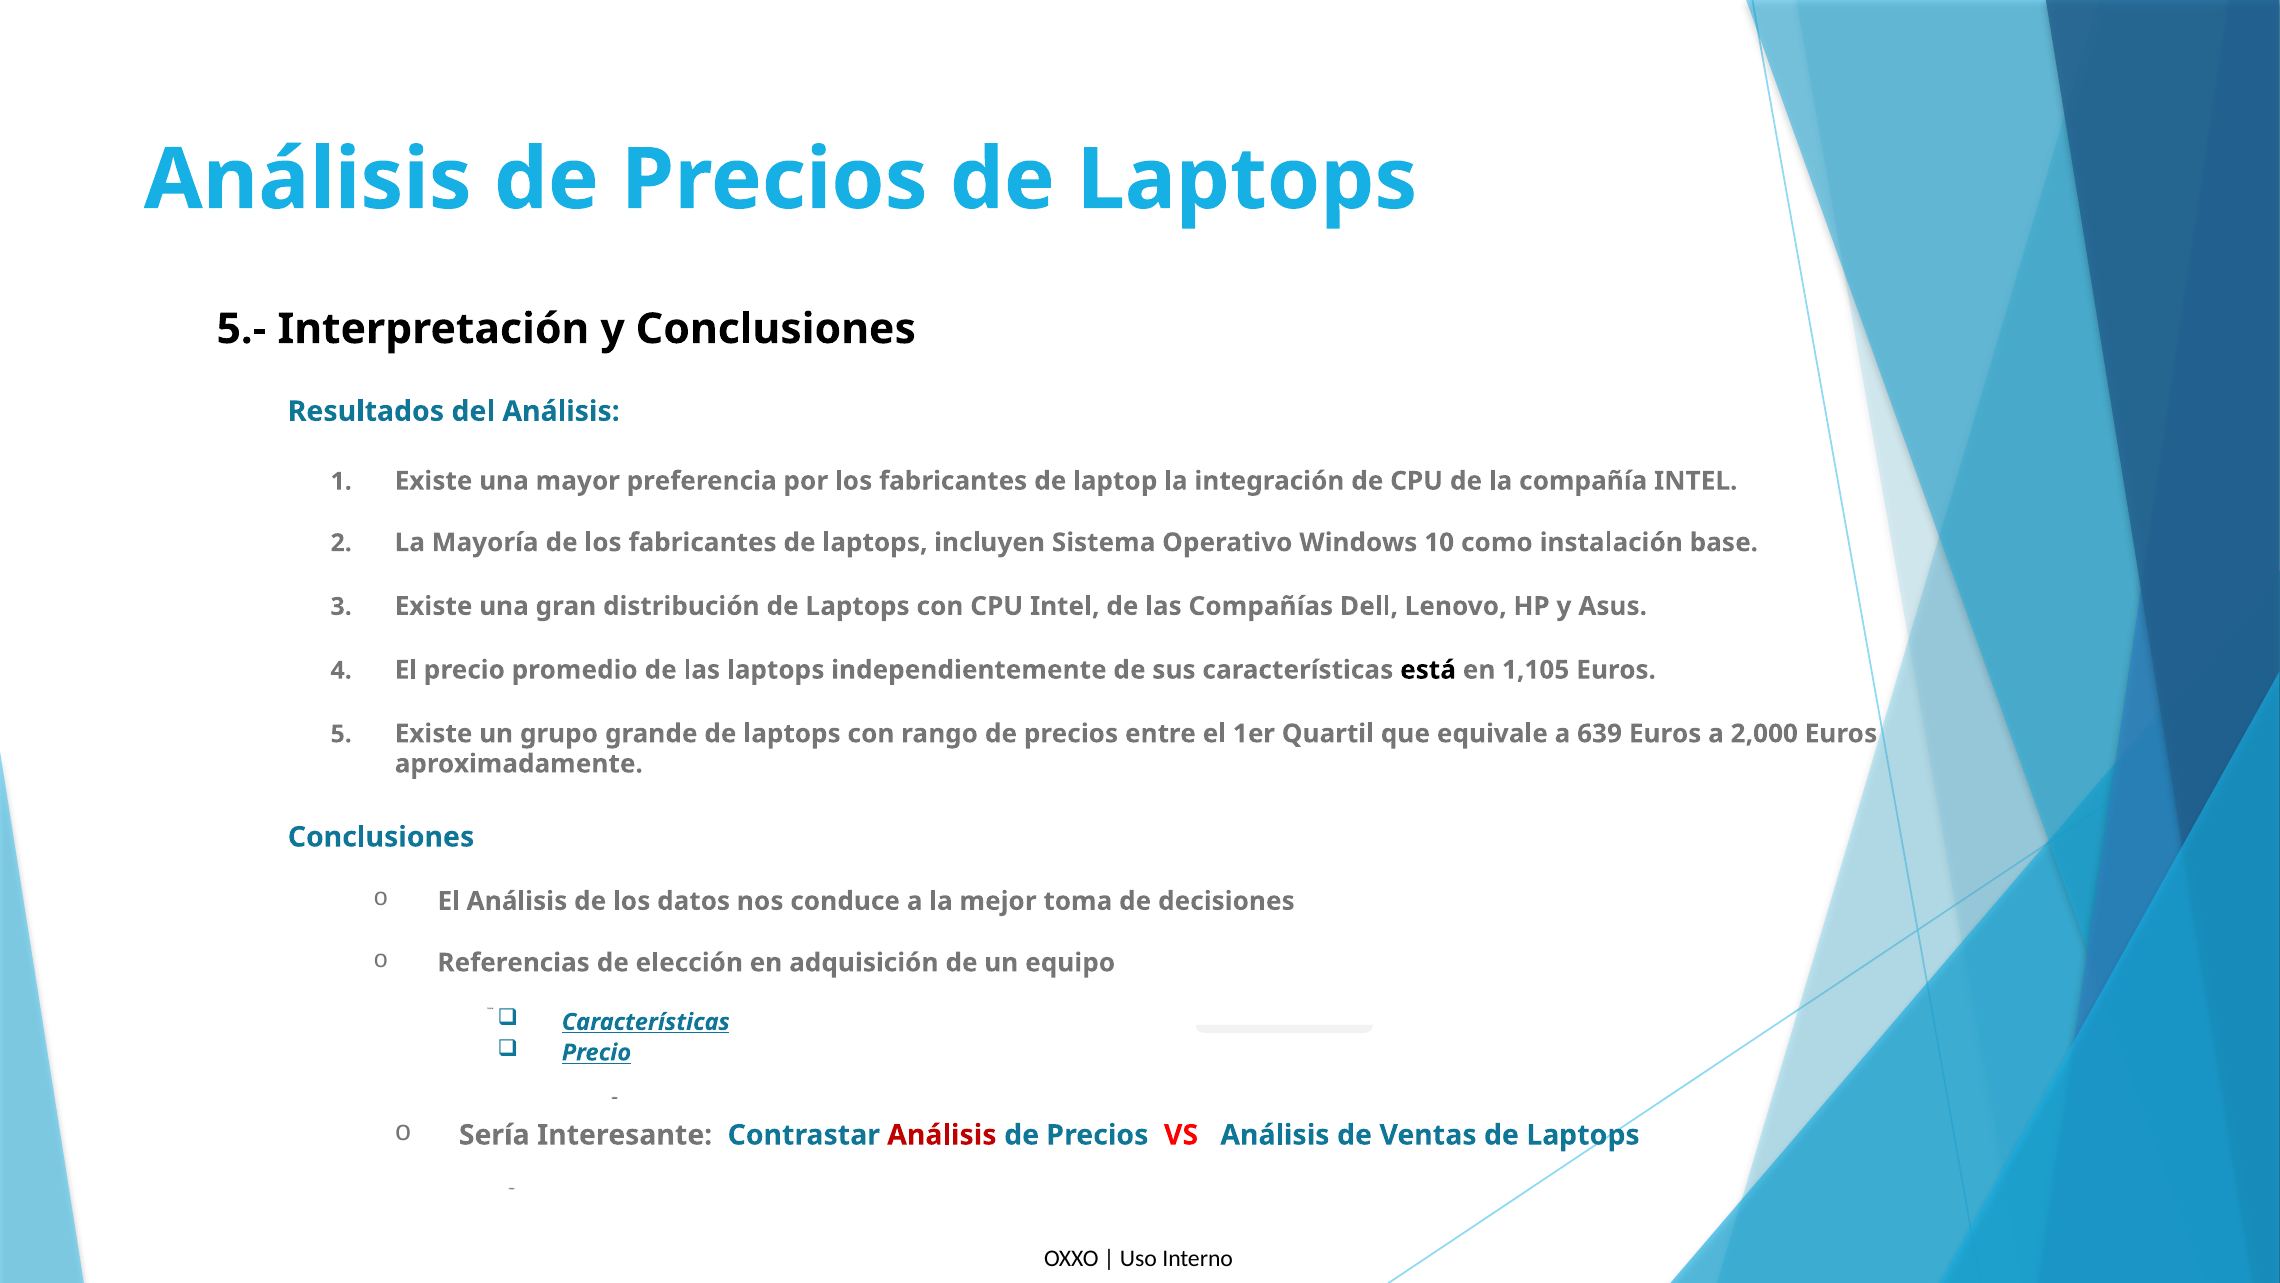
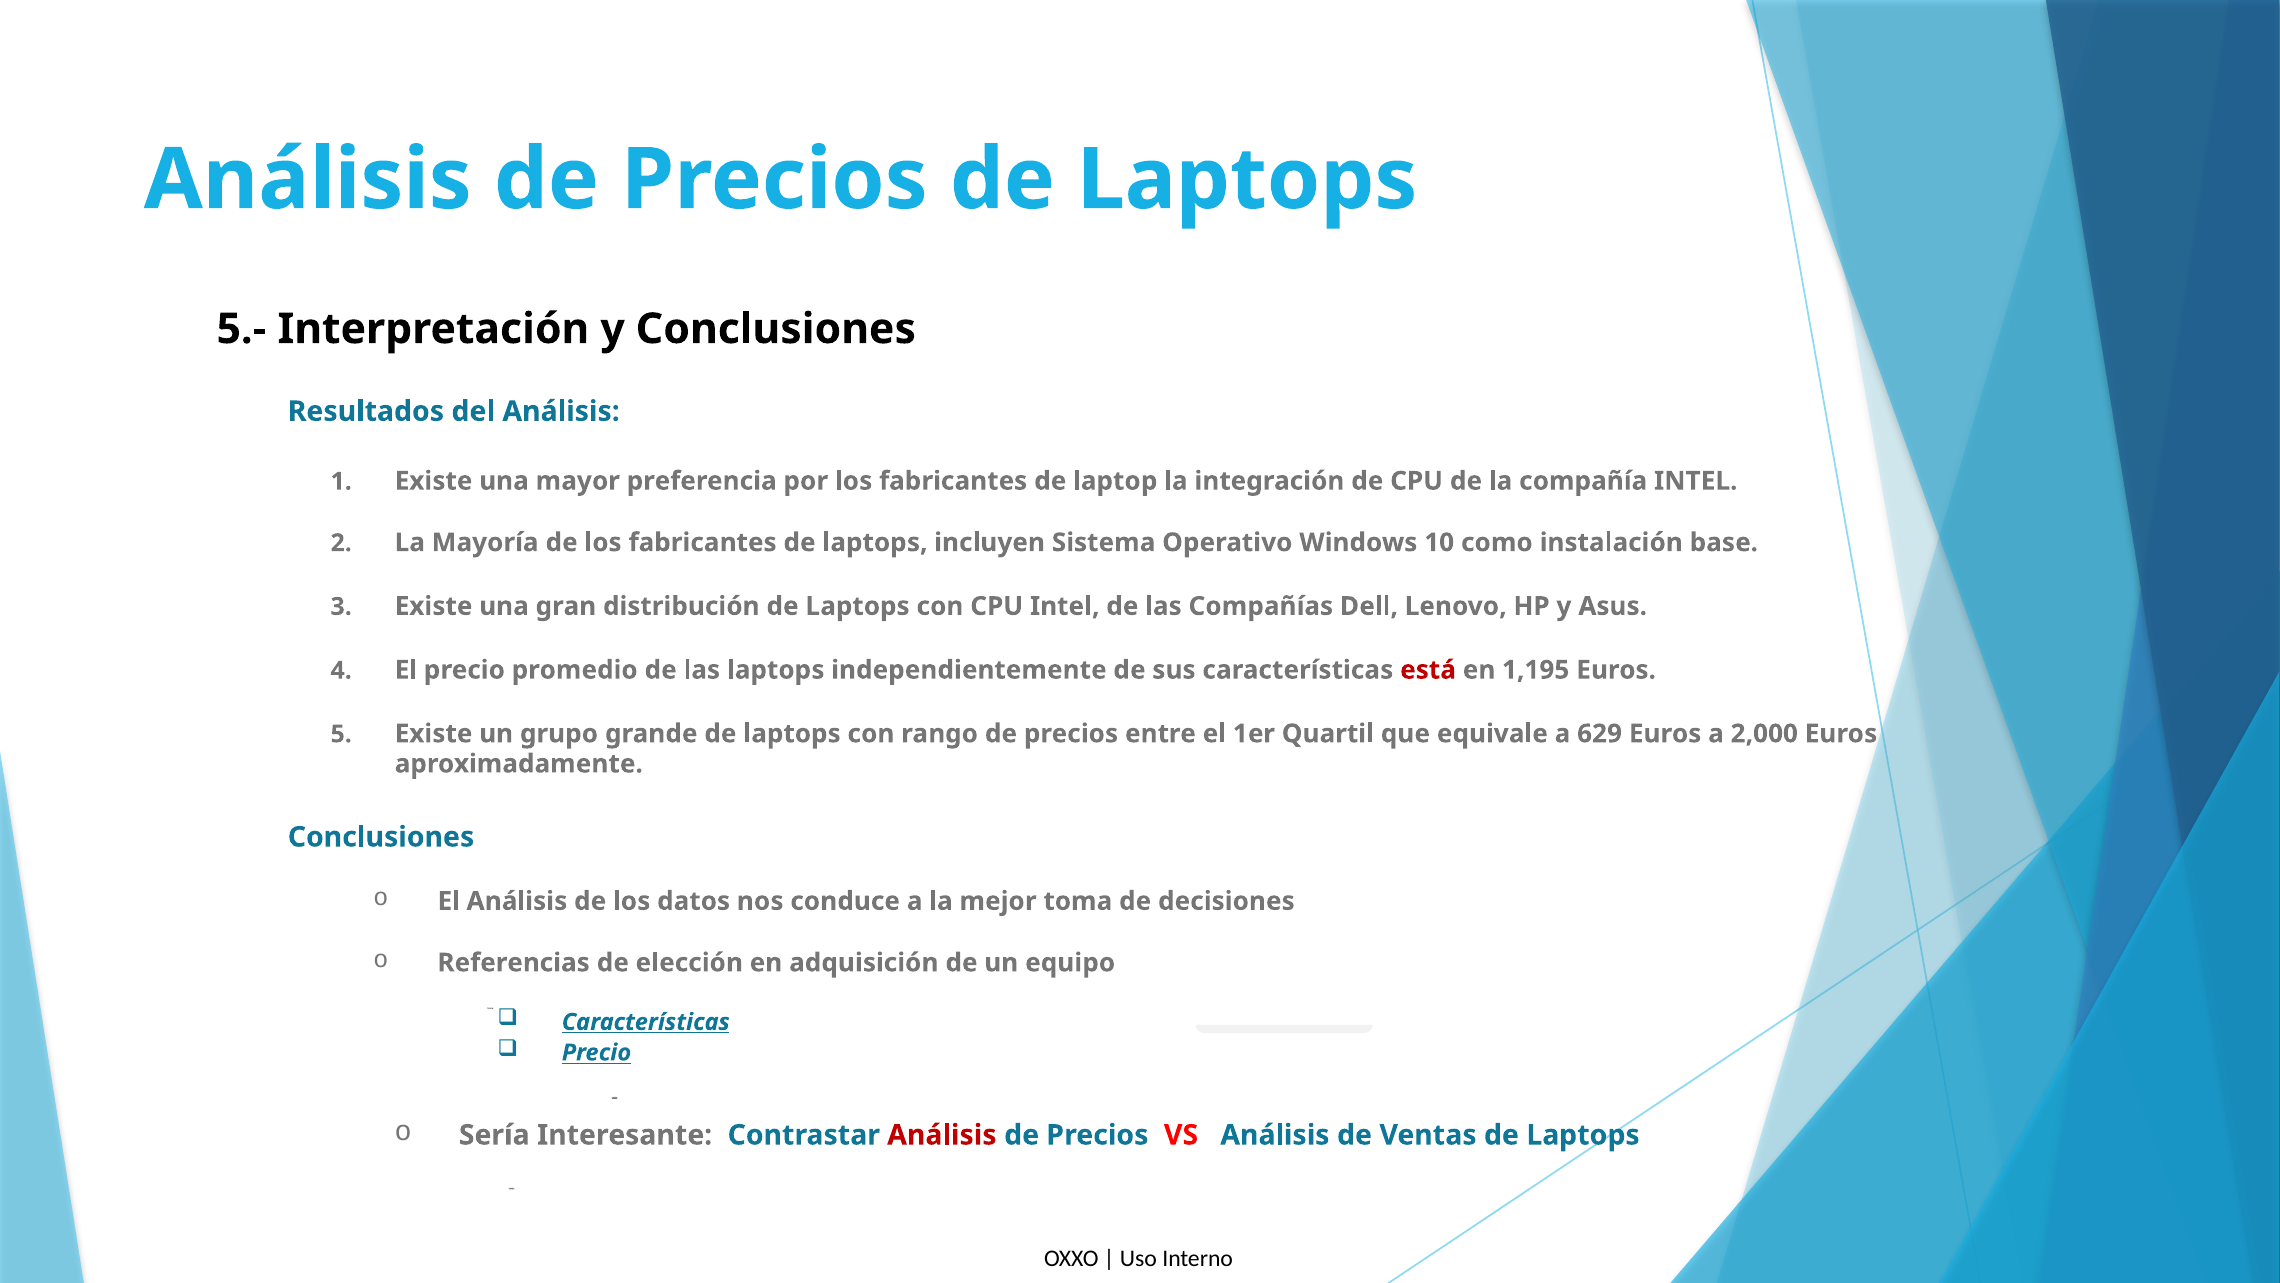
está colour: black -> red
1,105: 1,105 -> 1,195
639: 639 -> 629
